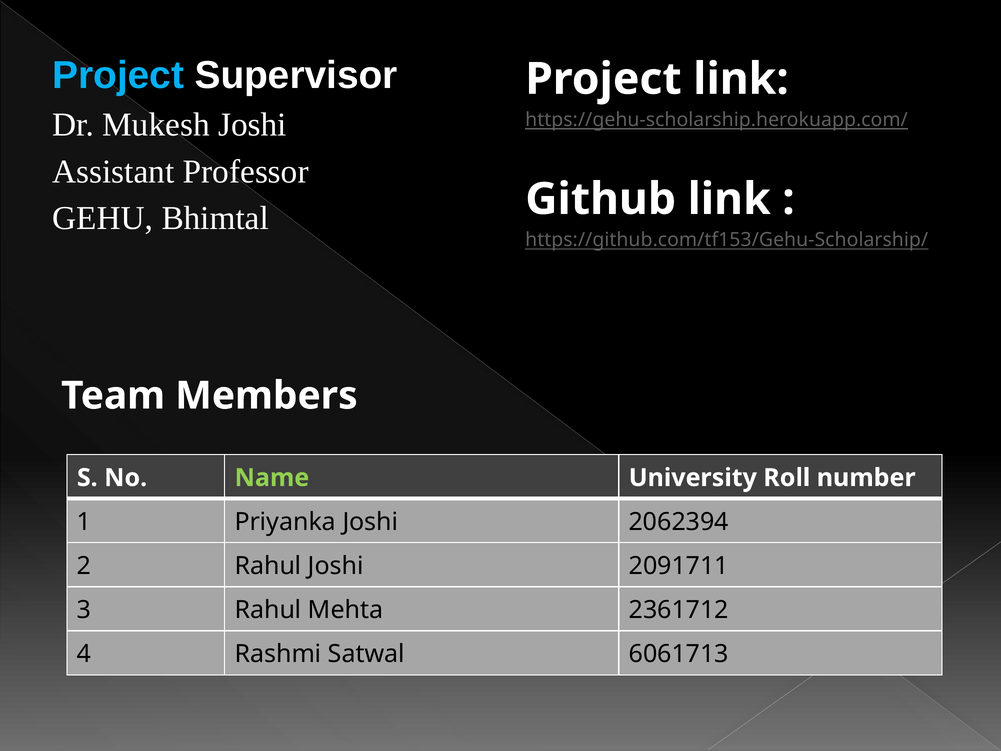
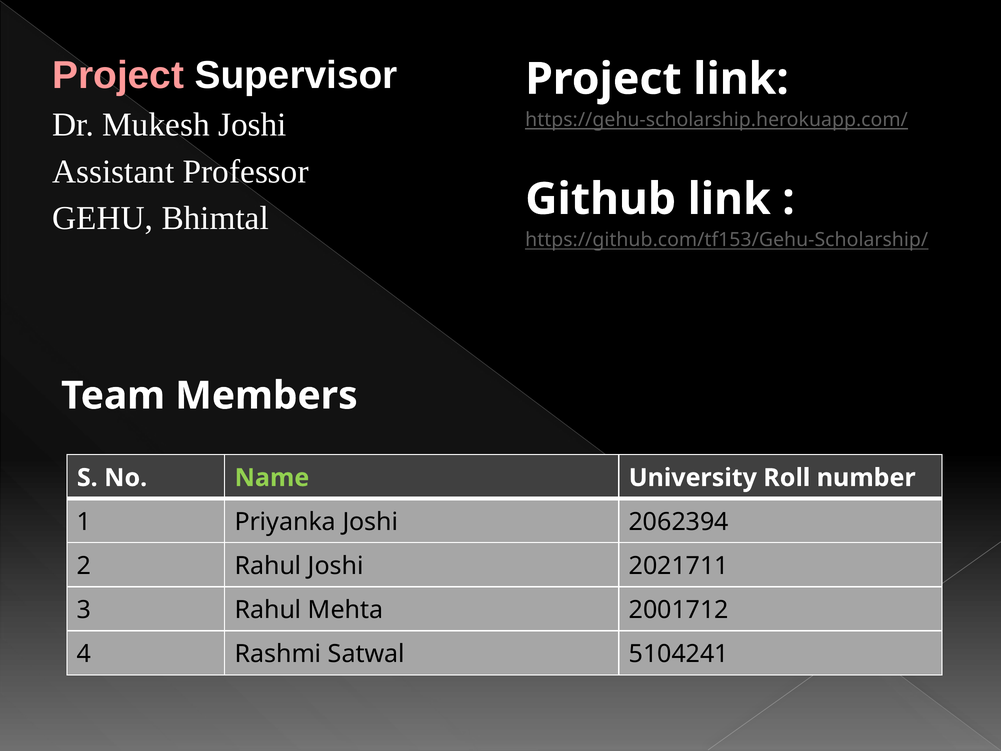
Project at (118, 75) colour: light blue -> pink
2091711: 2091711 -> 2021711
2361712: 2361712 -> 2001712
6061713: 6061713 -> 5104241
